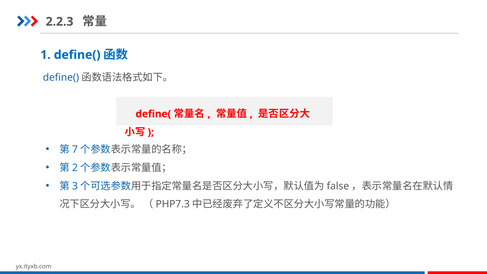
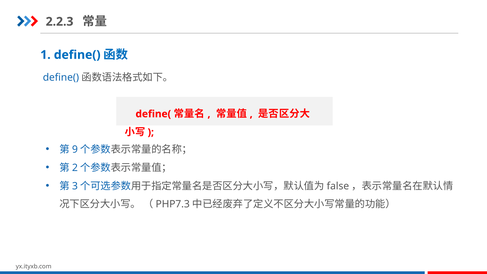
7: 7 -> 9
